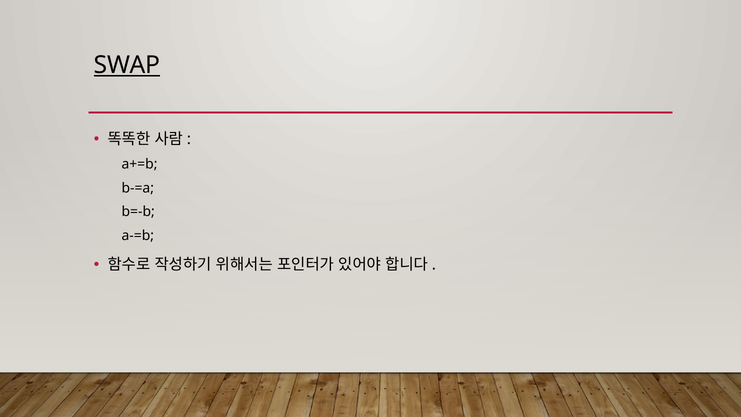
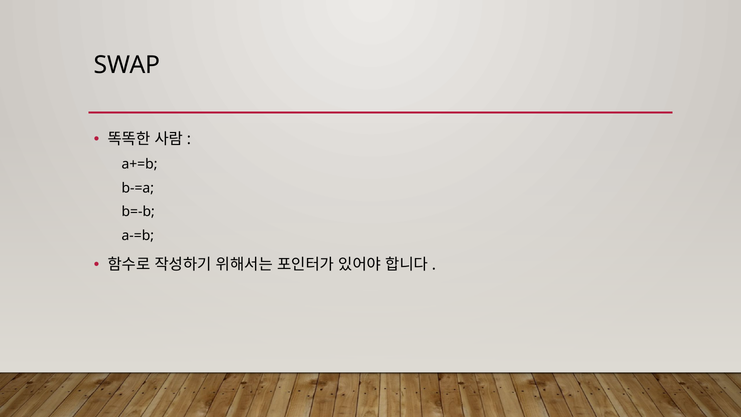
SWAP underline: present -> none
